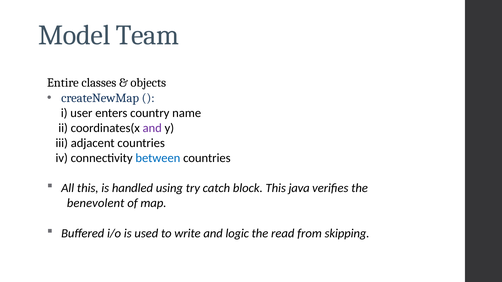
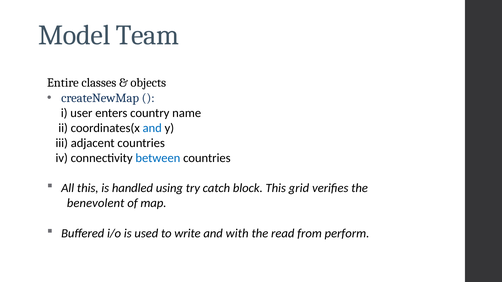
and at (152, 128) colour: purple -> blue
java: java -> grid
logic: logic -> with
skipping: skipping -> perform
